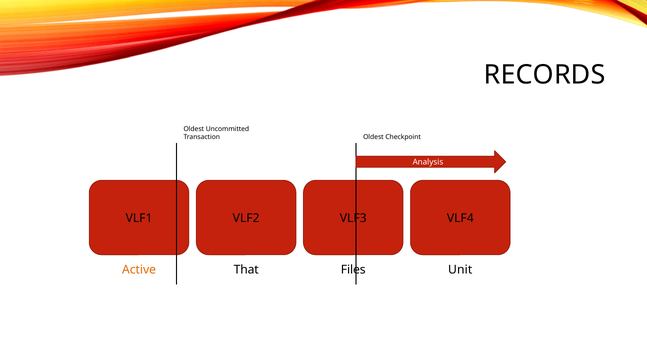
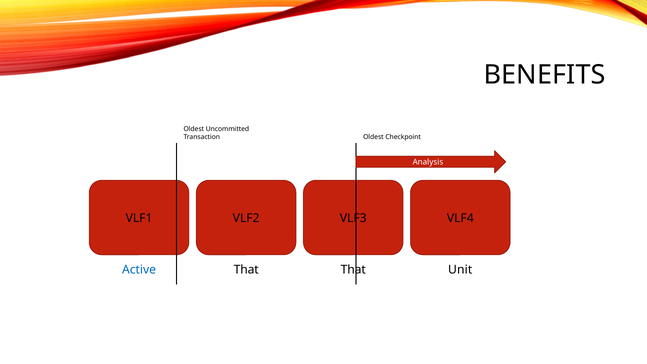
RECORDS: RECORDS -> BENEFITS
Active colour: orange -> blue
Files at (353, 269): Files -> That
